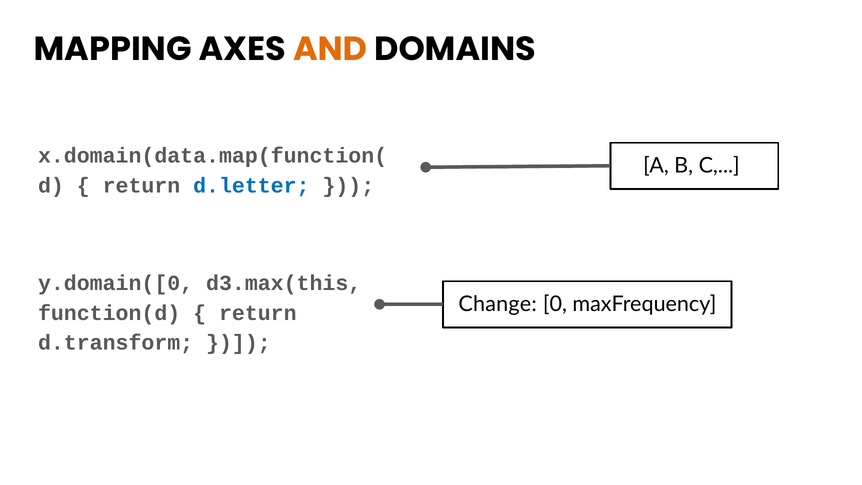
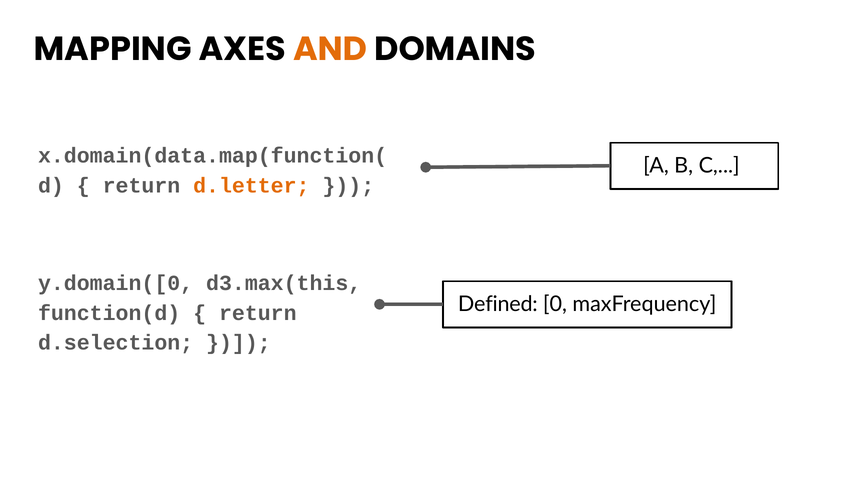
d.letter colour: blue -> orange
Change: Change -> Defined
d.transform: d.transform -> d.selection
